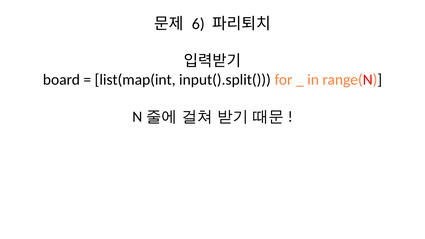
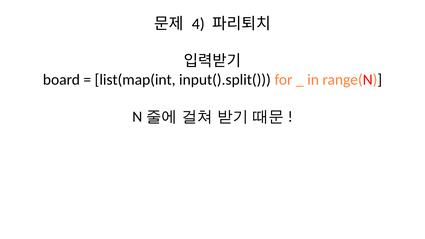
6: 6 -> 4
